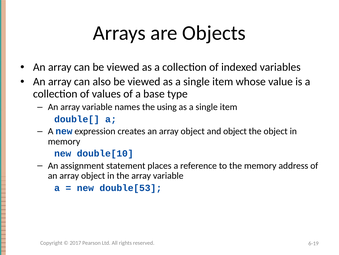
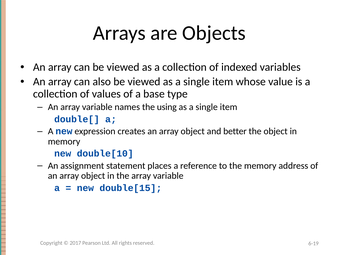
and object: object -> better
double[53: double[53 -> double[15
